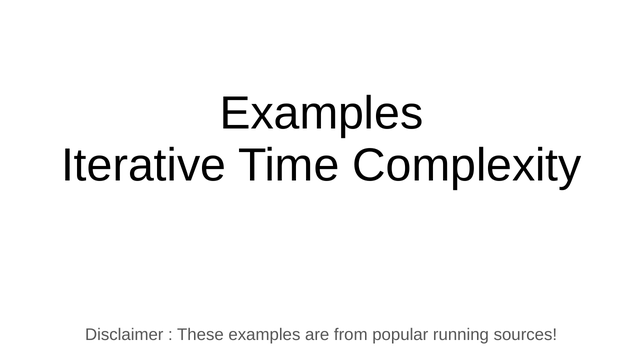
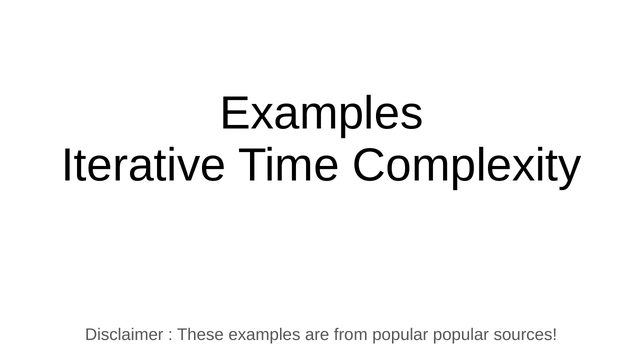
popular running: running -> popular
